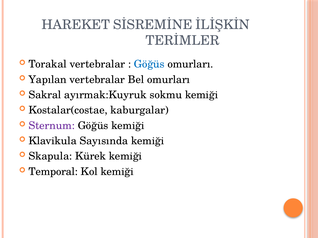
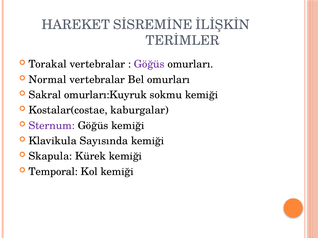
Göğüs at (149, 64) colour: blue -> purple
Yapılan: Yapılan -> Normal
ayırmak:Kuyruk: ayırmak:Kuyruk -> omurları:Kuyruk
